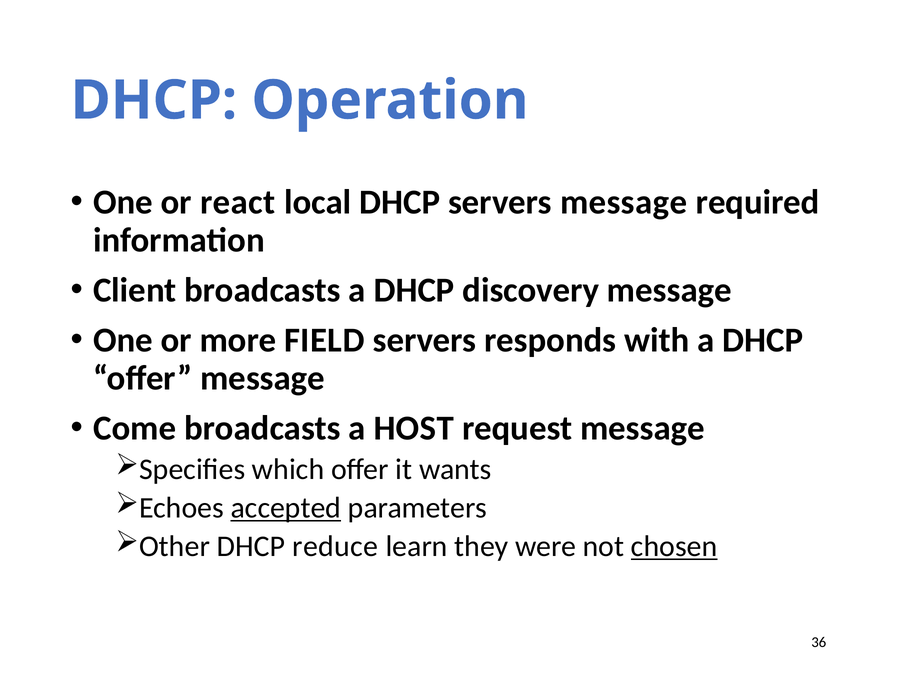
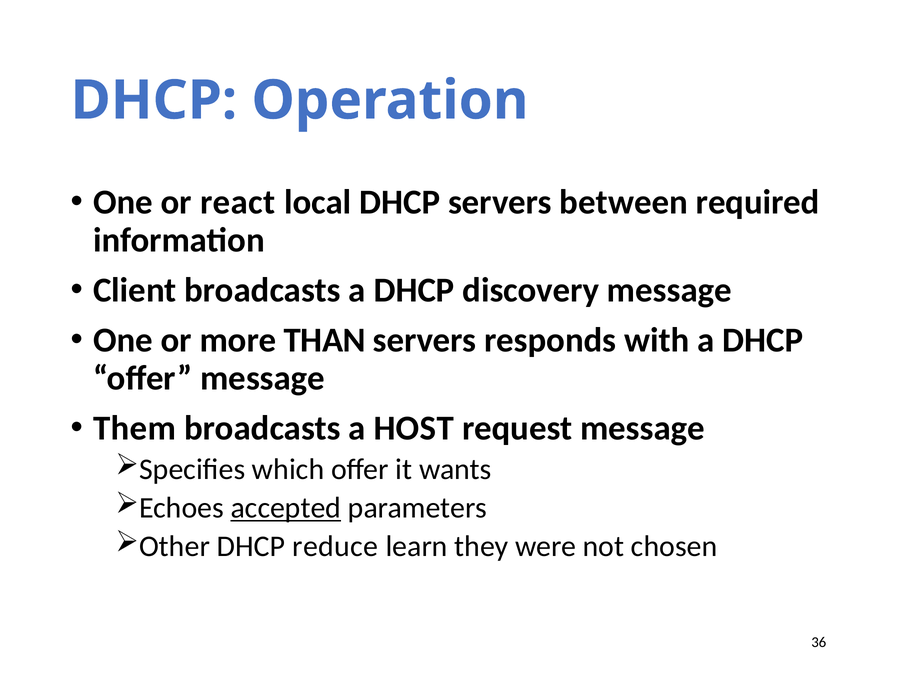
servers message: message -> between
FIELD: FIELD -> THAN
Come: Come -> Them
chosen underline: present -> none
